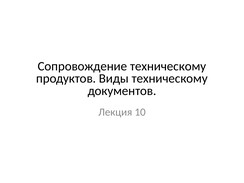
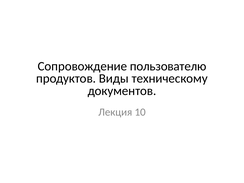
Сопровождение техническому: техническому -> пользователю
